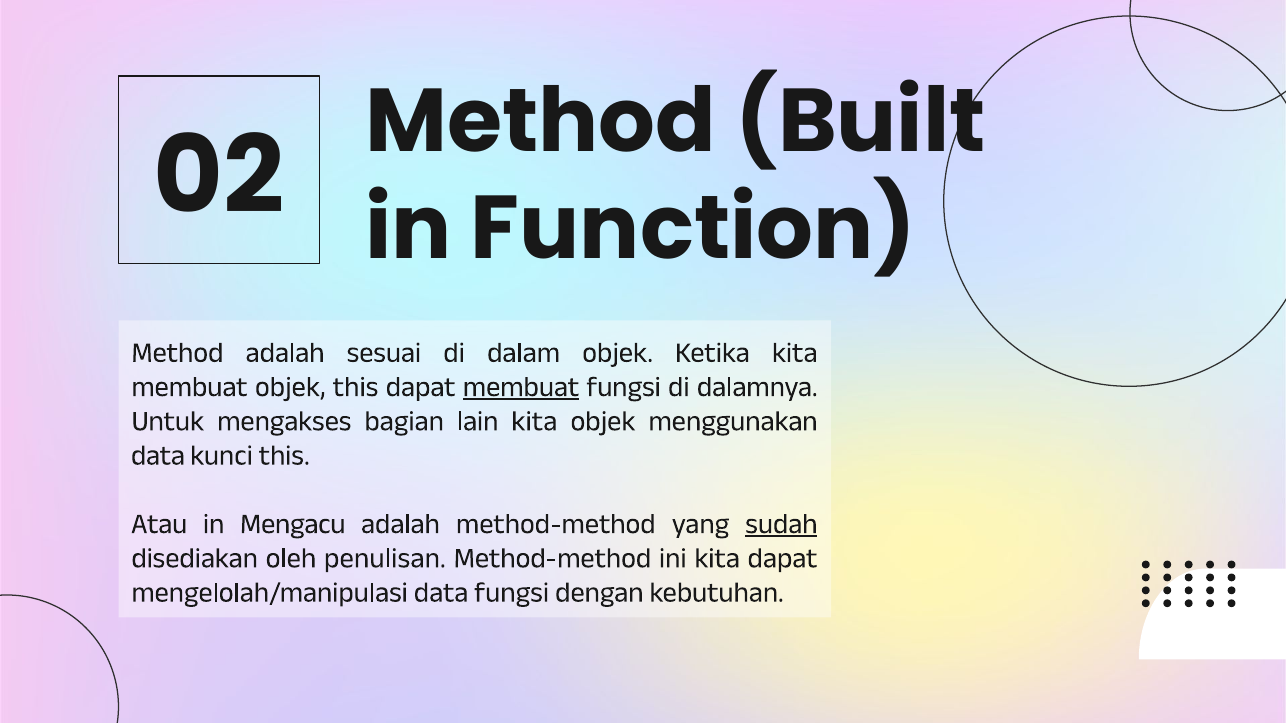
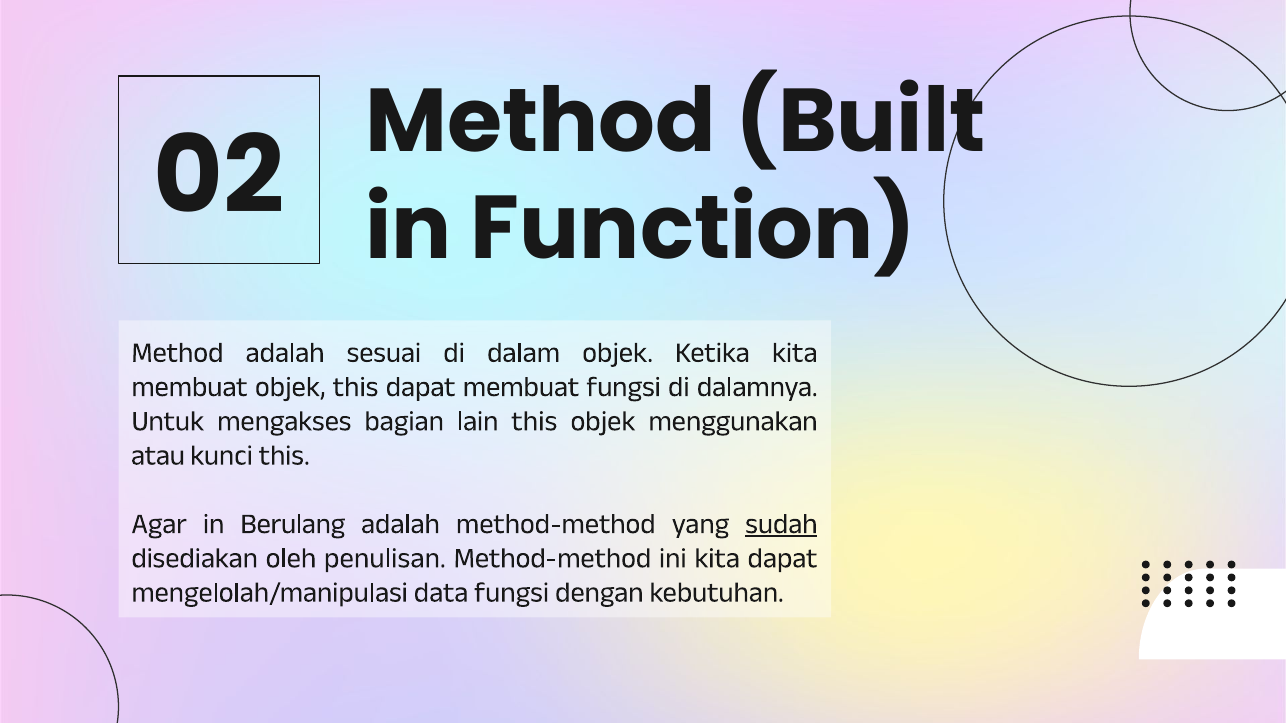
membuat at (521, 387) underline: present -> none
lain kita: kita -> this
data at (158, 455): data -> atau
Atau: Atau -> Agar
Mengacu: Mengacu -> Berulang
